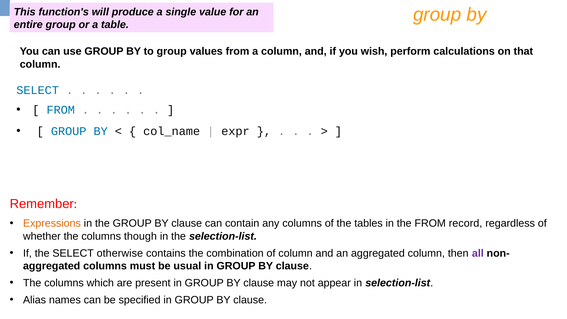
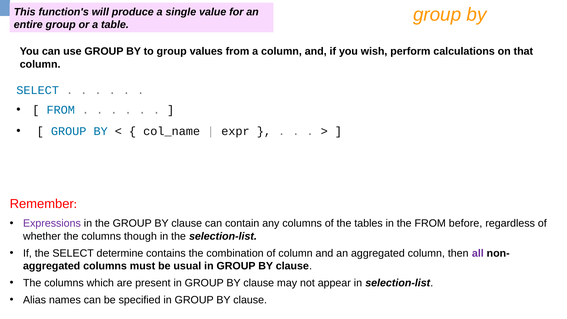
Expressions colour: orange -> purple
record: record -> before
otherwise: otherwise -> determine
